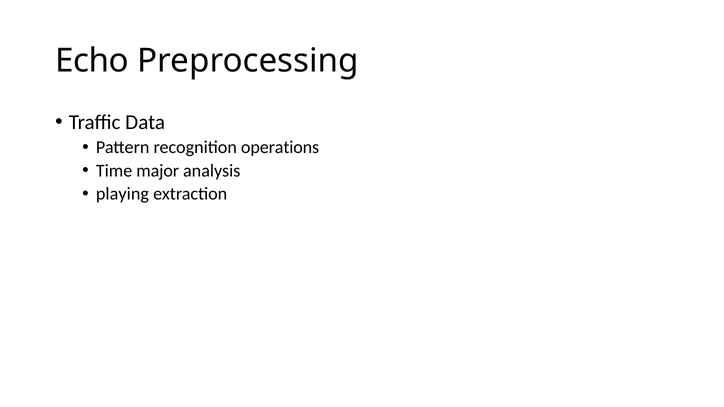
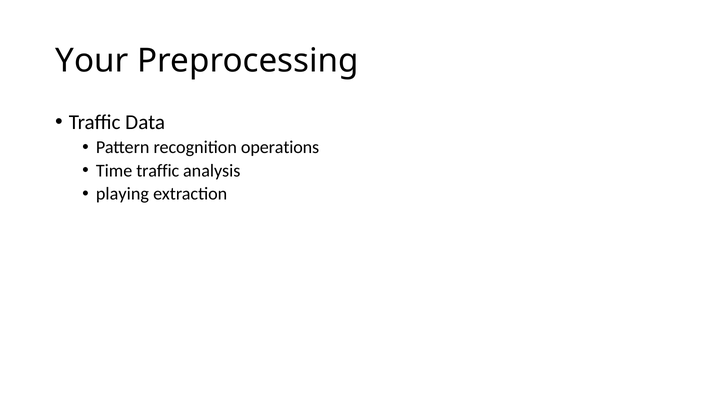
Echo: Echo -> Your
Time major: major -> traffic
